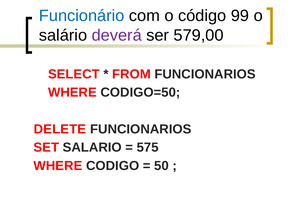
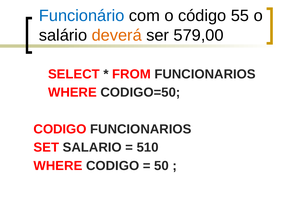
99: 99 -> 55
deverá colour: purple -> orange
DELETE at (60, 129): DELETE -> CODIGO
575: 575 -> 510
